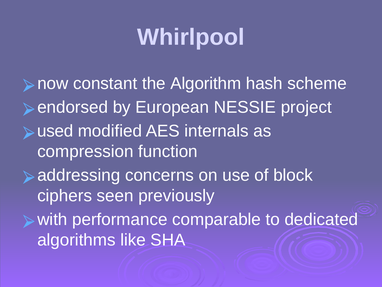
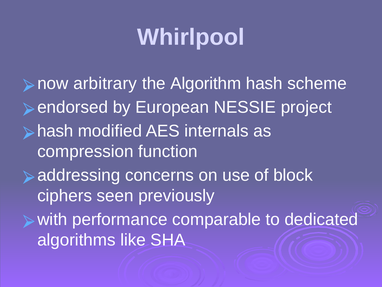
constant: constant -> arbitrary
used at (55, 131): used -> hash
